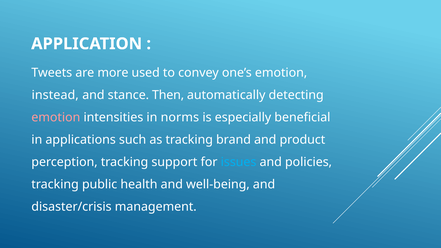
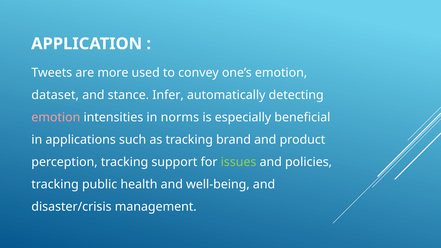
instead: instead -> dataset
Then: Then -> Infer
issues colour: light blue -> light green
